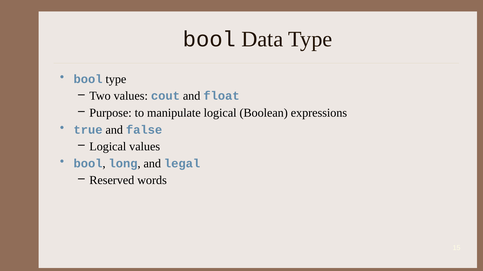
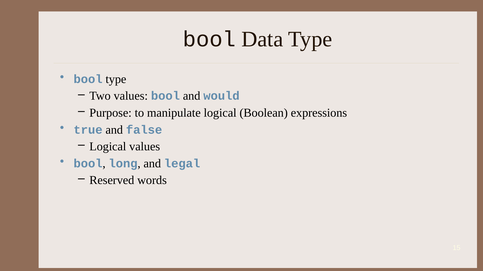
values cout: cout -> bool
float: float -> would
